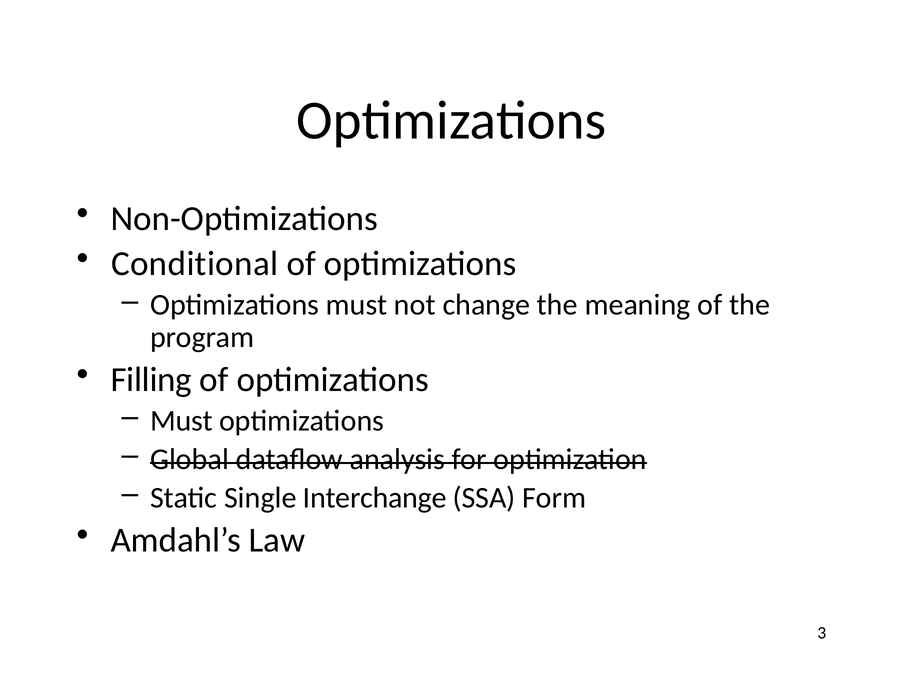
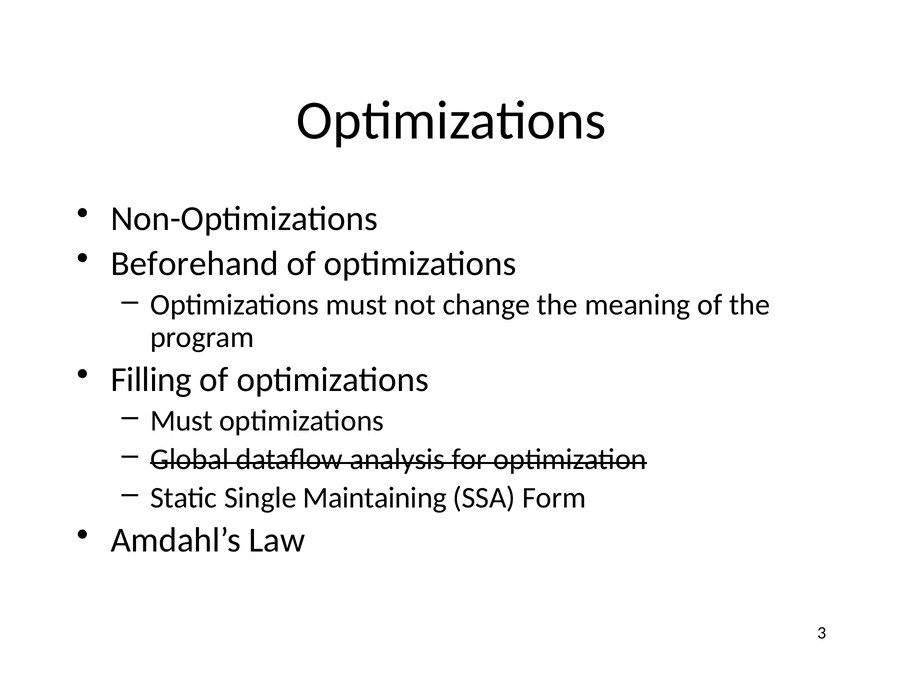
Conditional: Conditional -> Beforehand
Interchange: Interchange -> Maintaining
